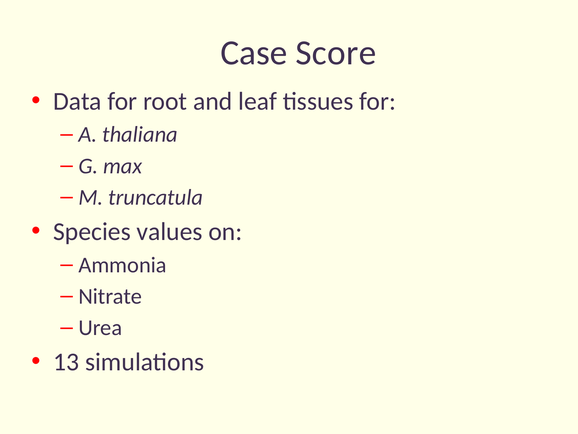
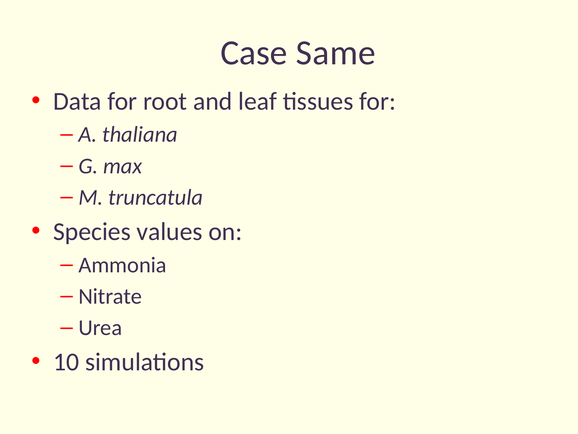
Score: Score -> Same
13: 13 -> 10
